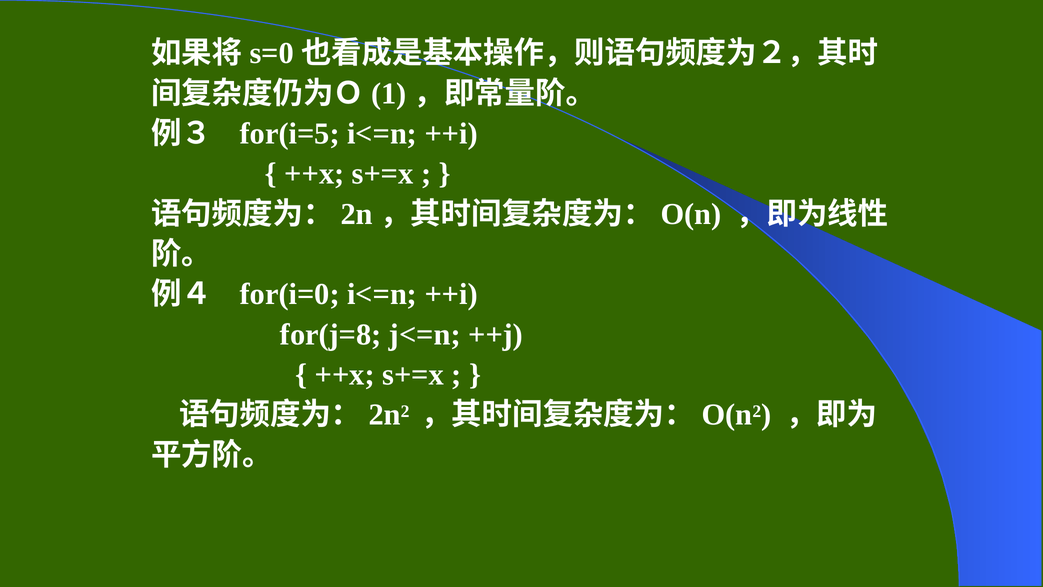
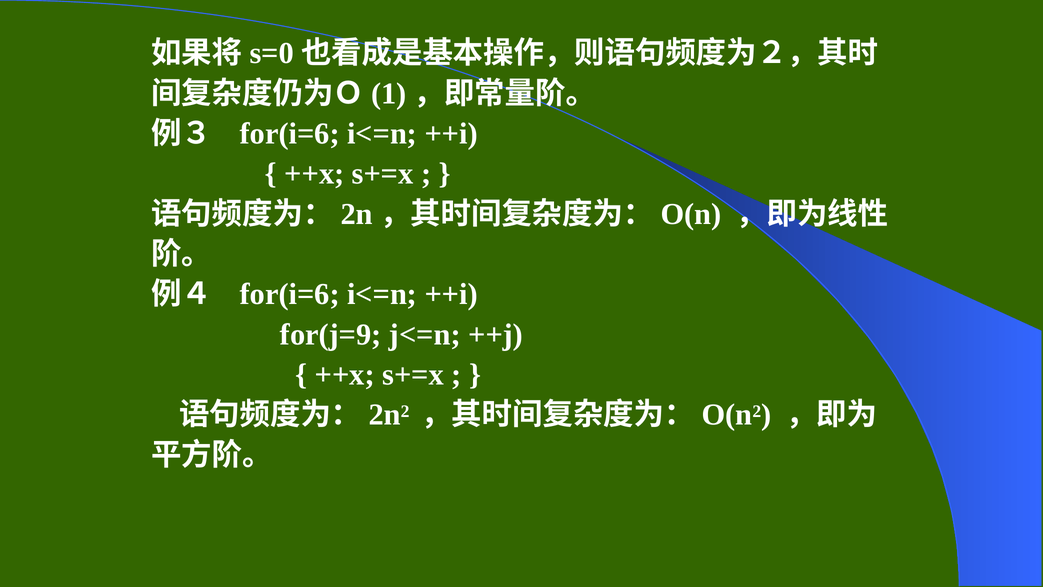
for(i=5 at (290, 134): for(i=5 -> for(i=6
for(i=0 at (290, 294): for(i=0 -> for(i=6
for(j=8: for(j=8 -> for(j=9
